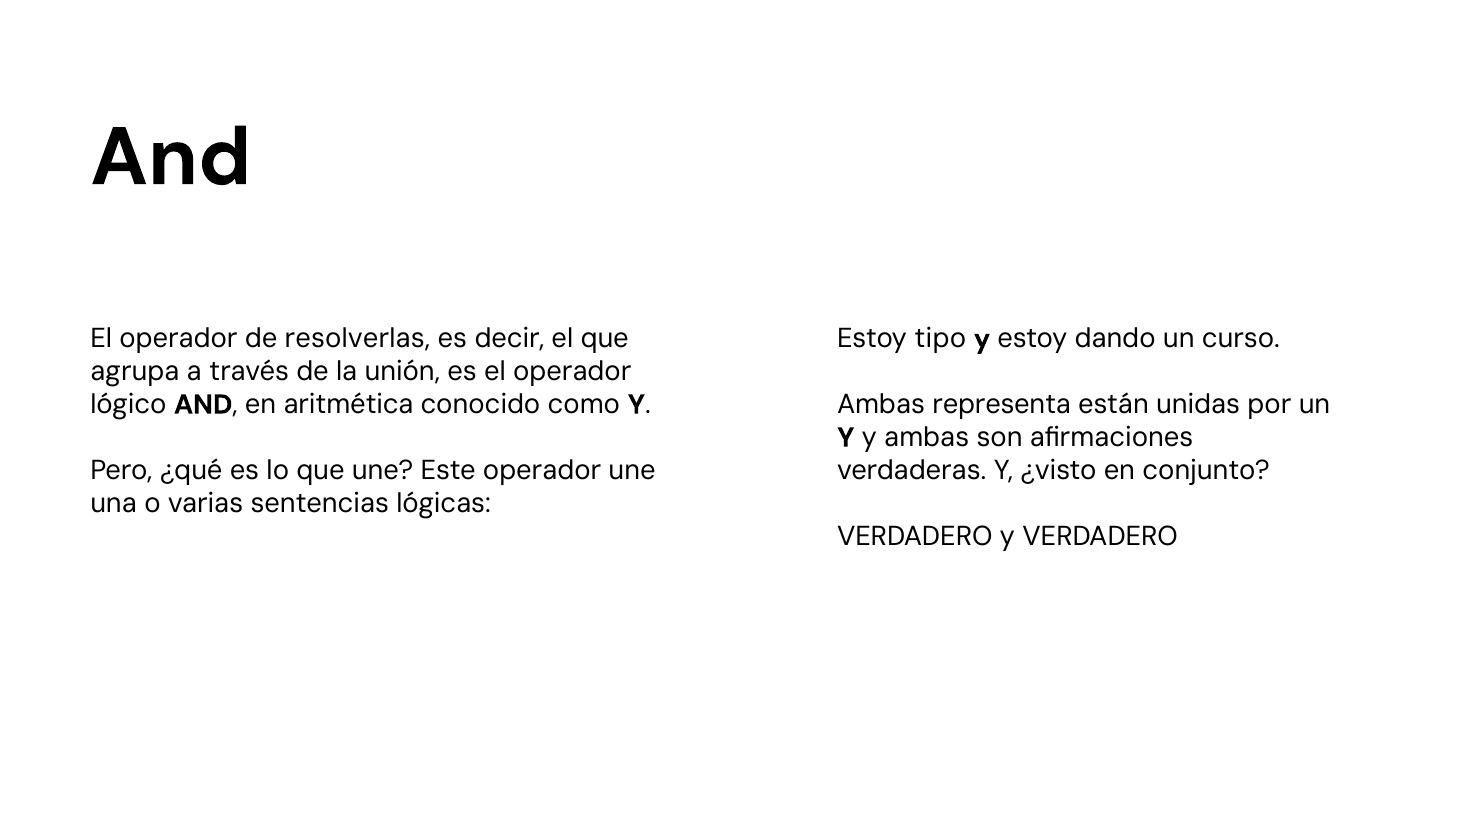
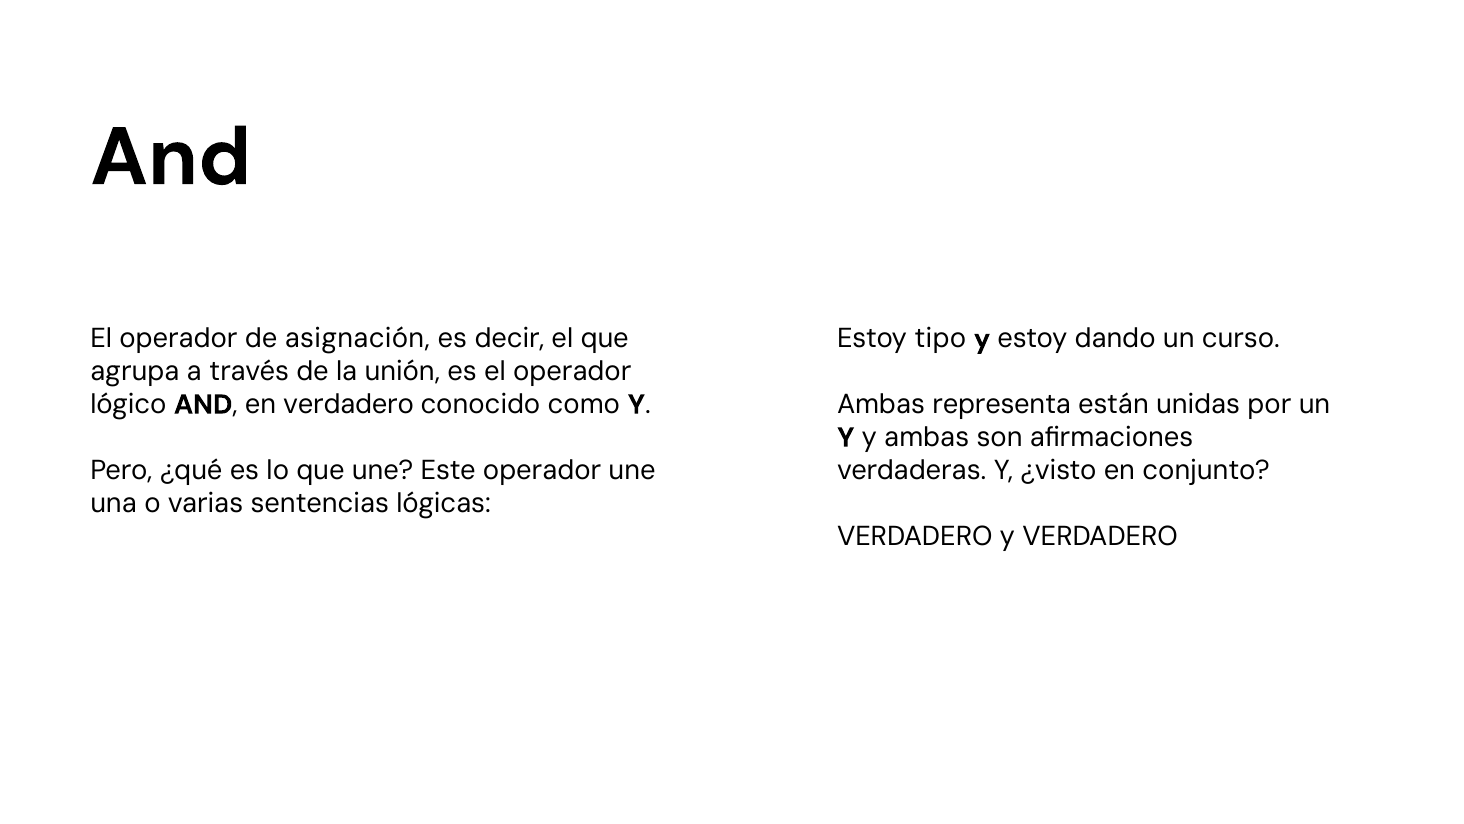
resolverlas: resolverlas -> asignación
en aritmética: aritmética -> verdadero
